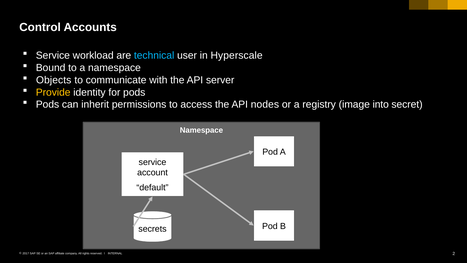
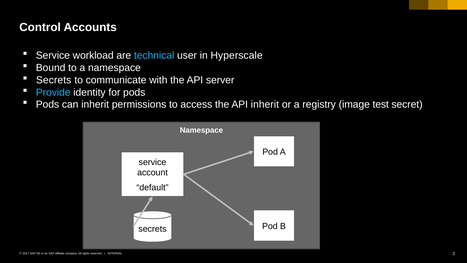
Objects at (54, 80): Objects -> Secrets
Provide colour: yellow -> light blue
API nodes: nodes -> inherit
into: into -> test
